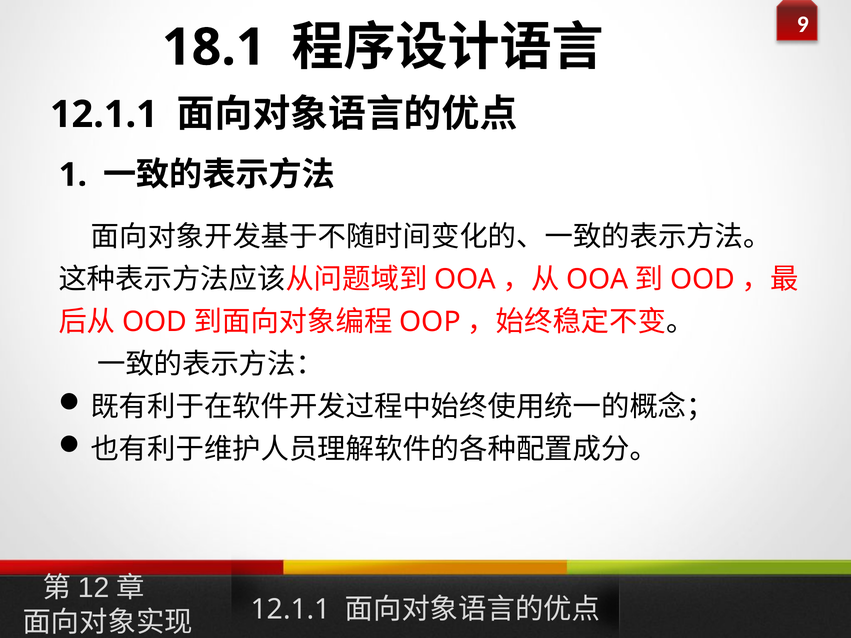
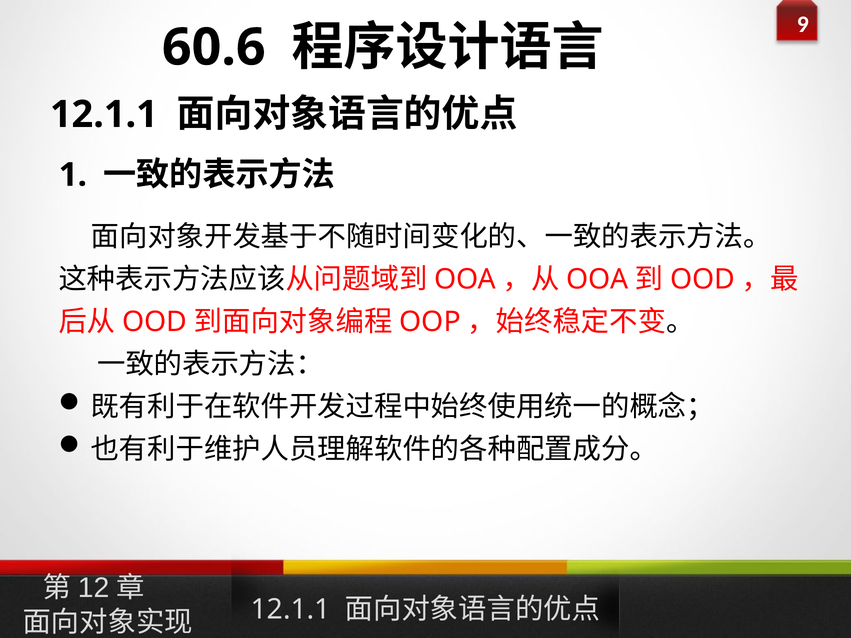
18.1: 18.1 -> 60.6
